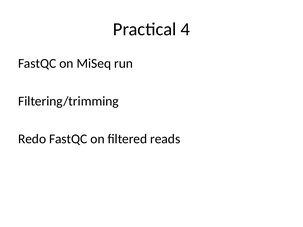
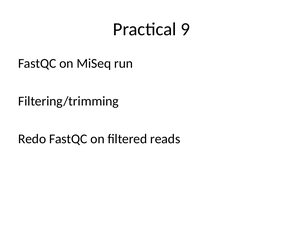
4: 4 -> 9
